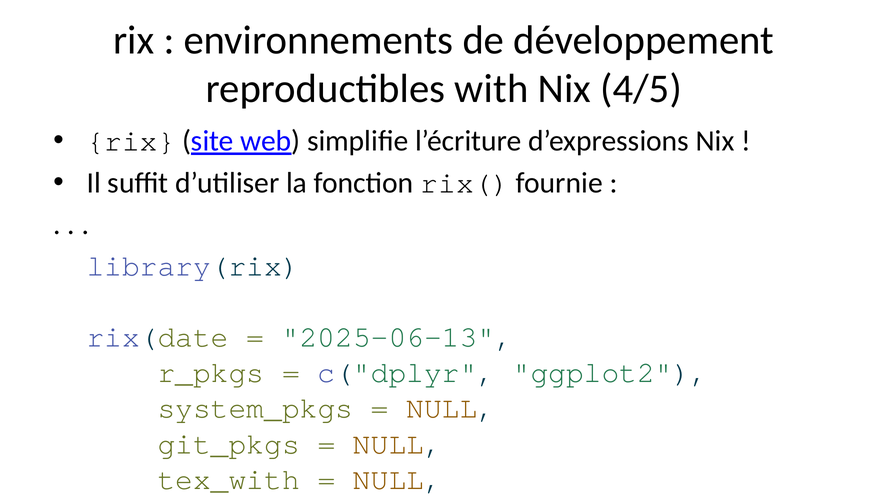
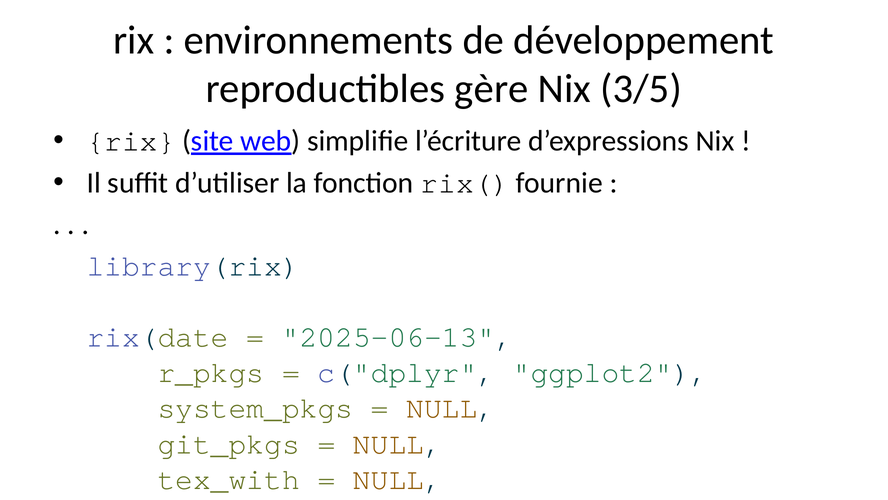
with: with -> gère
4/5: 4/5 -> 3/5
